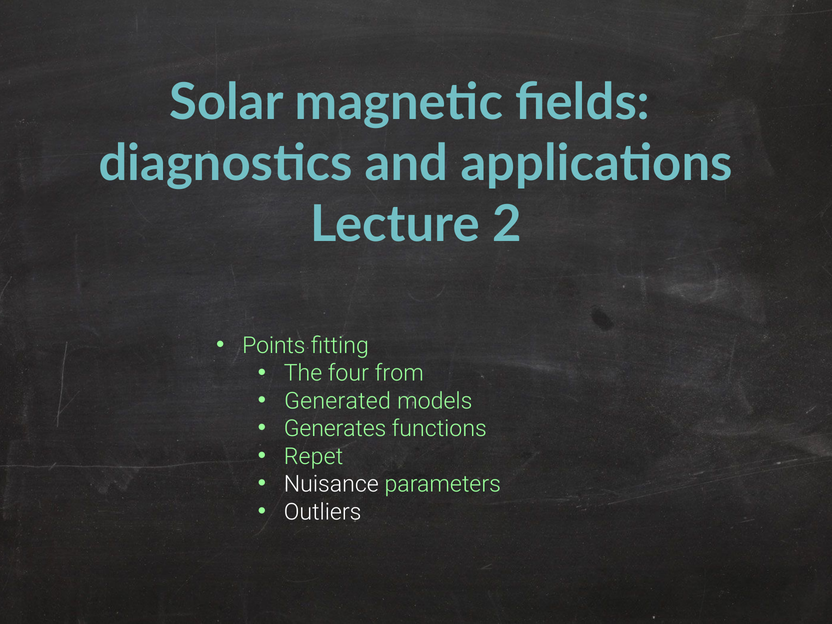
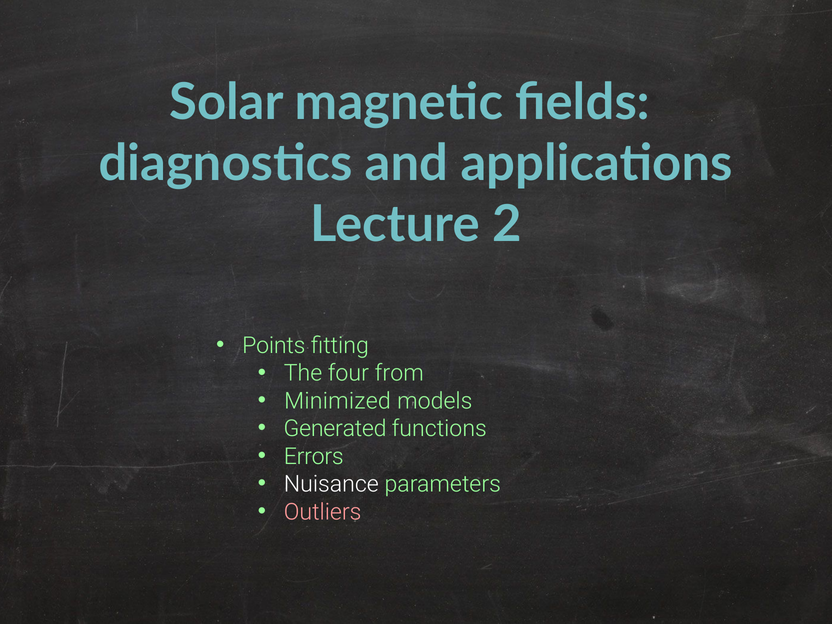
Generated: Generated -> Minimized
Generates: Generates -> Generated
Repet: Repet -> Errors
Outliers colour: white -> pink
